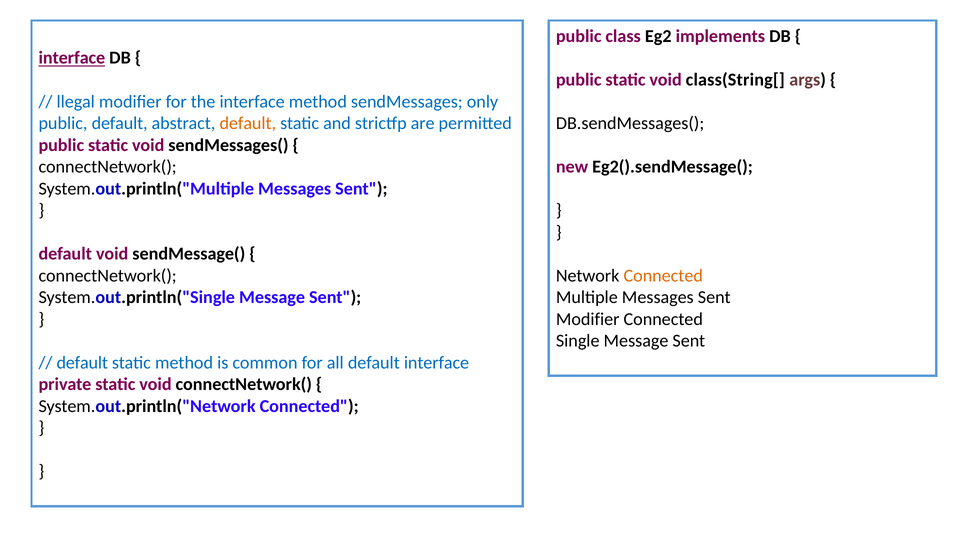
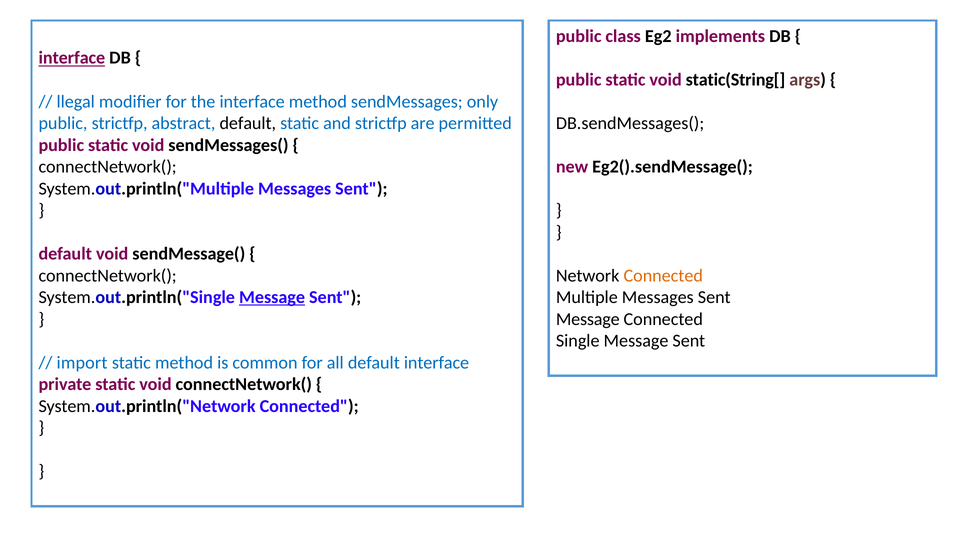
class(String[: class(String[ -> static(String[
public default: default -> strictfp
default at (248, 123) colour: orange -> black
Message at (272, 297) underline: none -> present
Modifier at (588, 319): Modifier -> Message
default at (82, 363): default -> import
